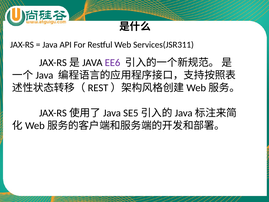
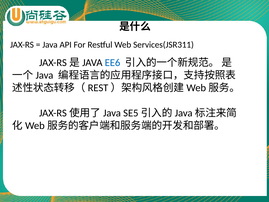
EE6 colour: purple -> blue
